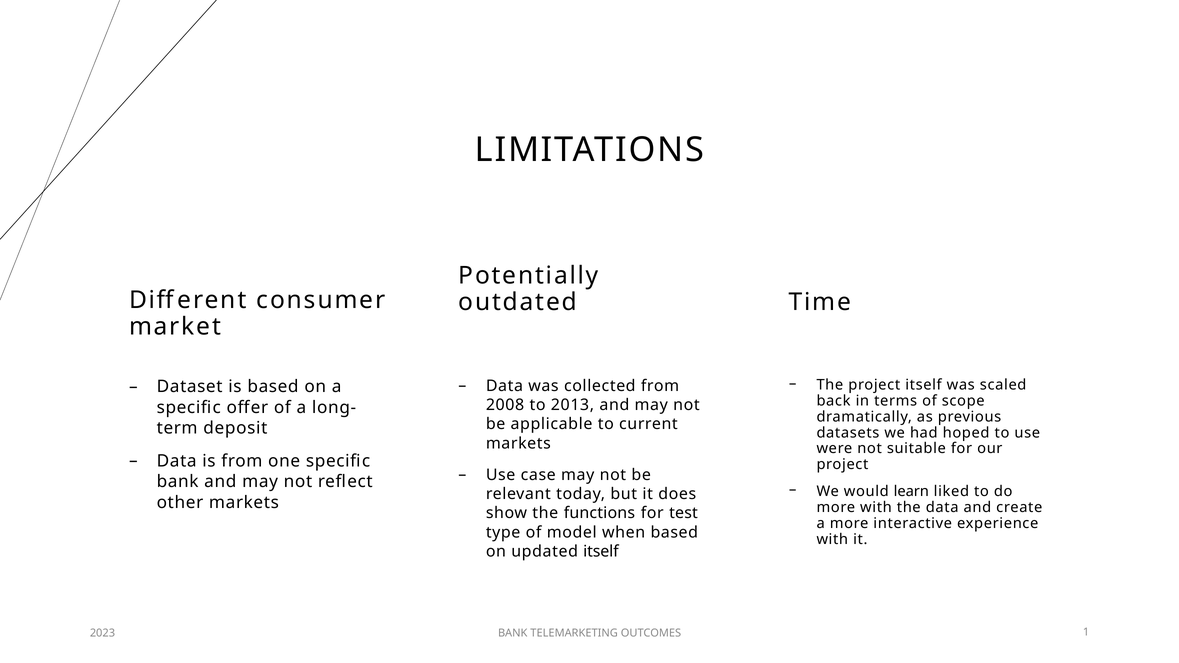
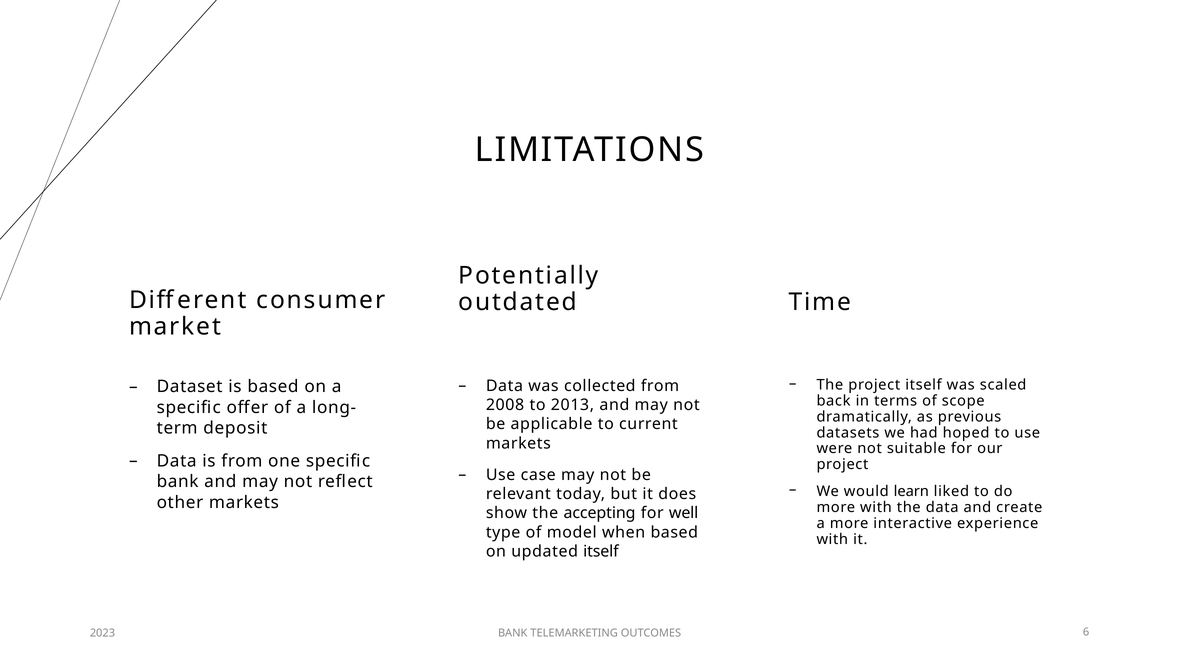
functions: functions -> accepting
test: test -> well
1: 1 -> 6
